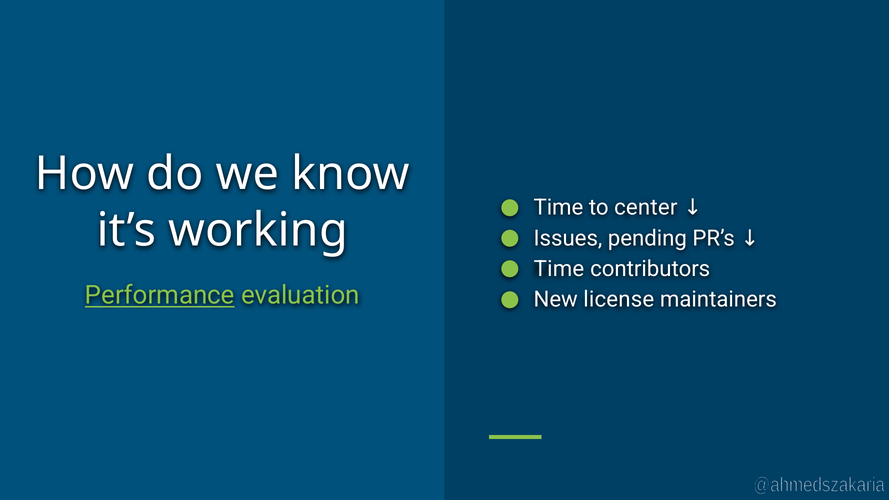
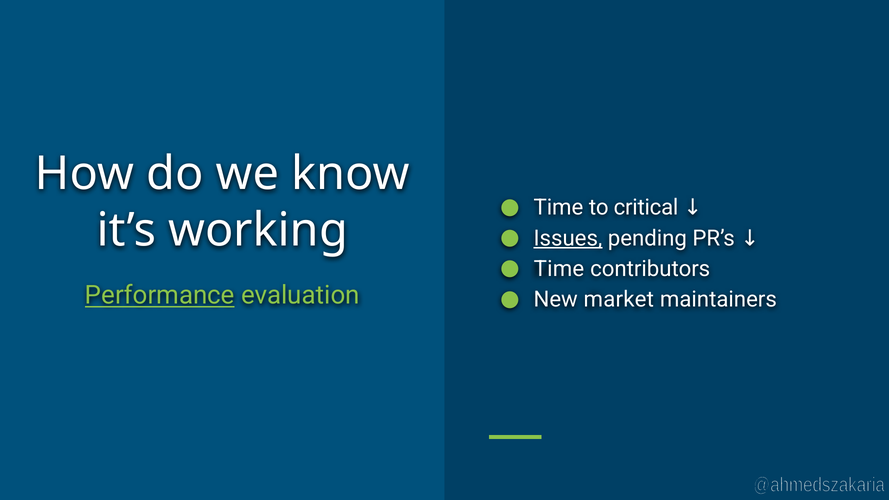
center: center -> critical
Issues underline: none -> present
license: license -> market
